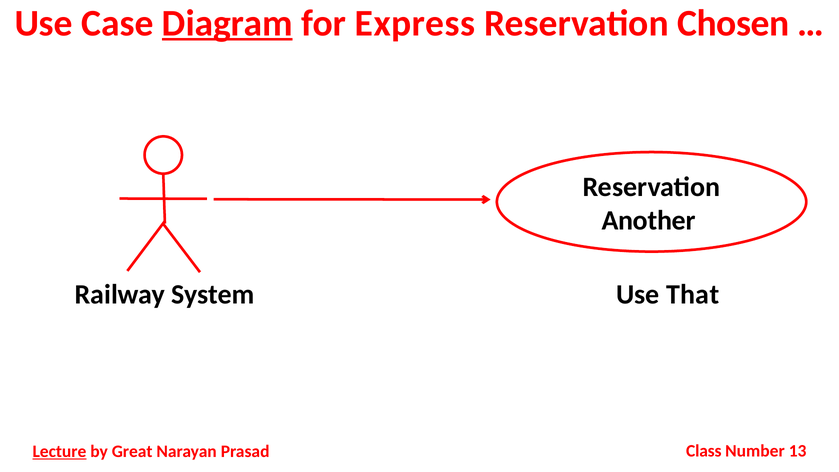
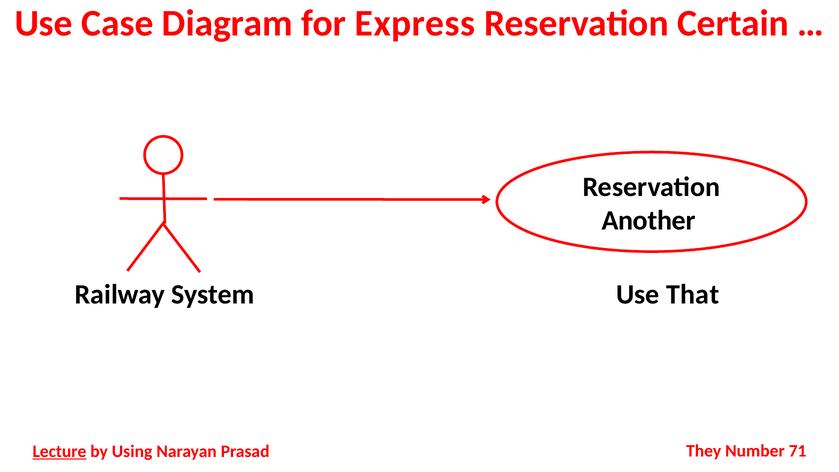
Diagram underline: present -> none
Chosen: Chosen -> Certain
Great: Great -> Using
Class: Class -> They
13: 13 -> 71
